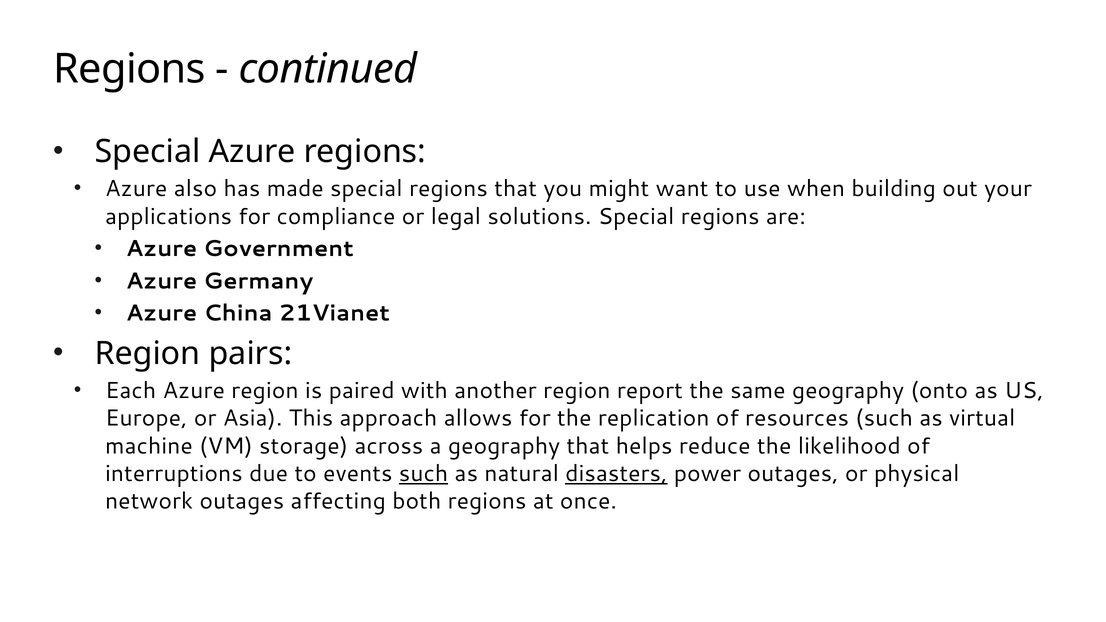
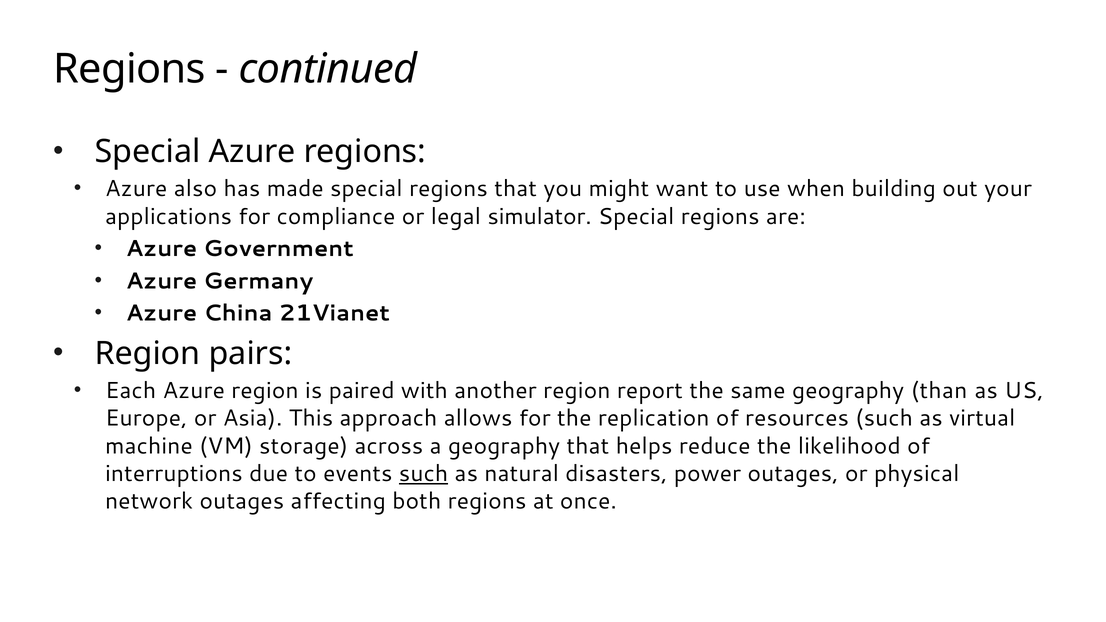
solutions: solutions -> simulator
onto: onto -> than
disasters underline: present -> none
